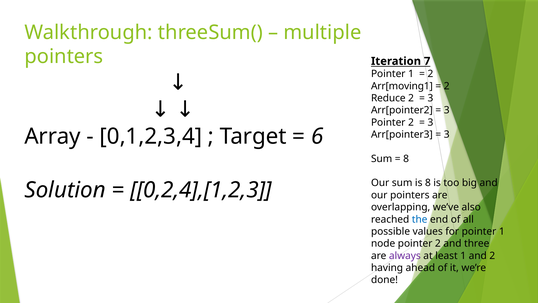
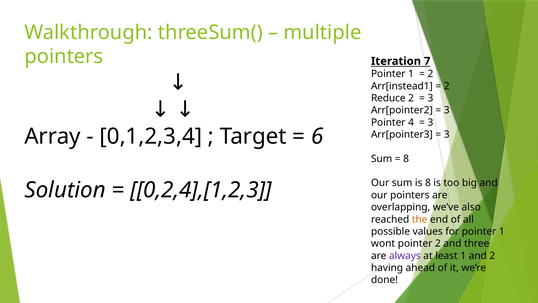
Arr[moving1: Arr[moving1 -> Arr[instead1
2 at (411, 122): 2 -> 4
the colour: blue -> orange
node: node -> wont
